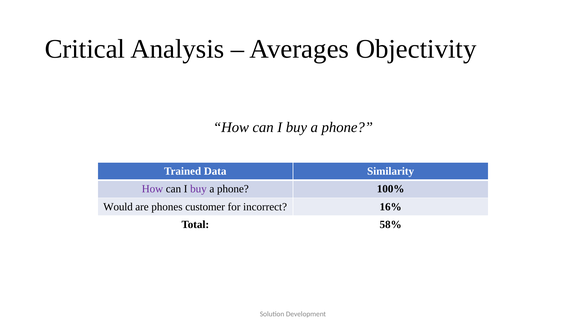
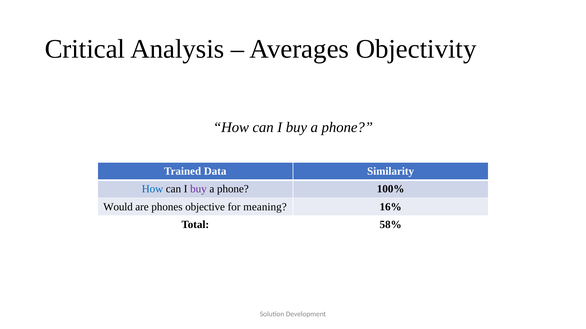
How at (152, 189) colour: purple -> blue
customer: customer -> objective
incorrect: incorrect -> meaning
